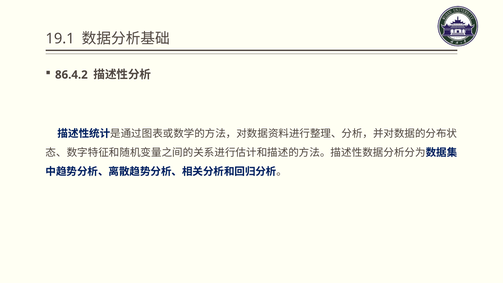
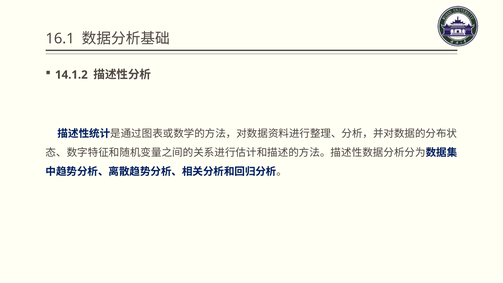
19.1: 19.1 -> 16.1
86.4.2: 86.4.2 -> 14.1.2
